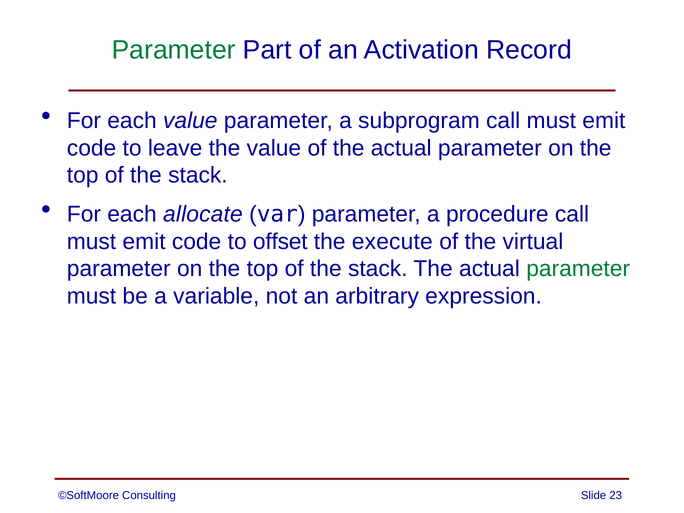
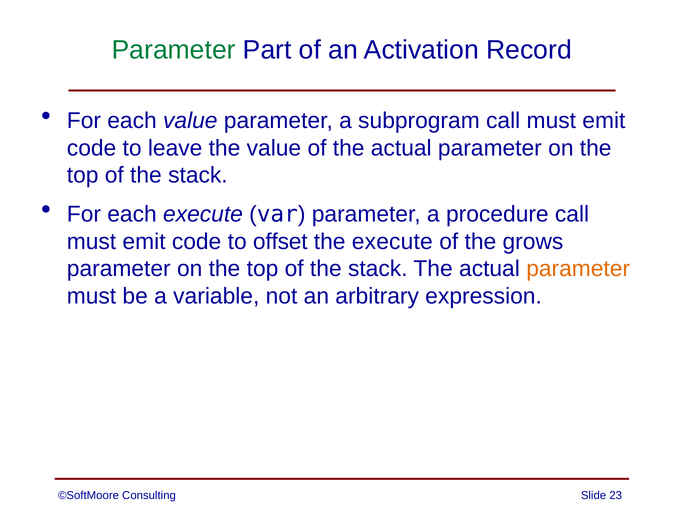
each allocate: allocate -> execute
virtual: virtual -> grows
parameter at (578, 269) colour: green -> orange
